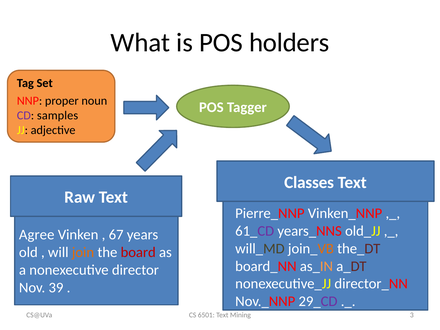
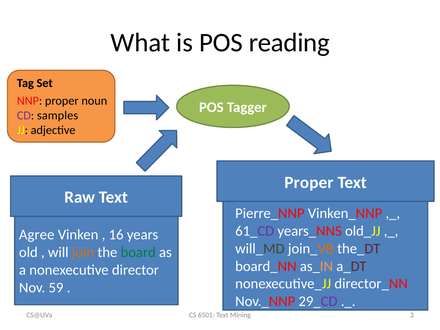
holders: holders -> reading
Classes at (309, 182): Classes -> Proper
67: 67 -> 16
board colour: red -> green
39: 39 -> 59
